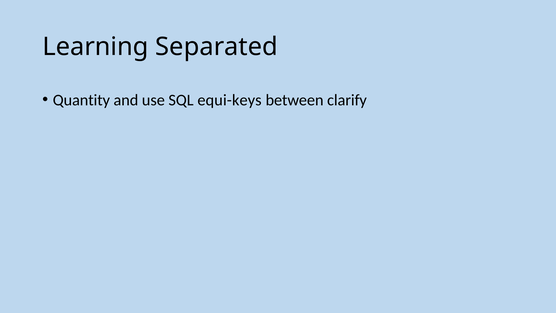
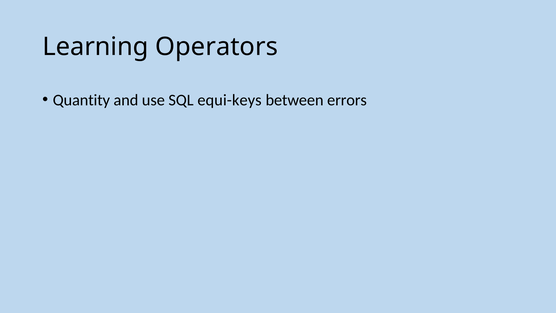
Separated: Separated -> Operators
clarify: clarify -> errors
